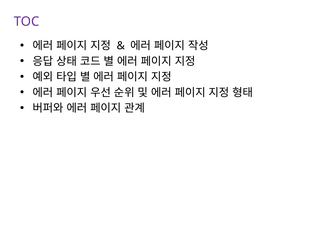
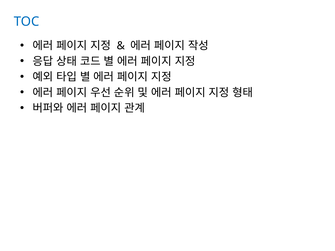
TOC colour: purple -> blue
